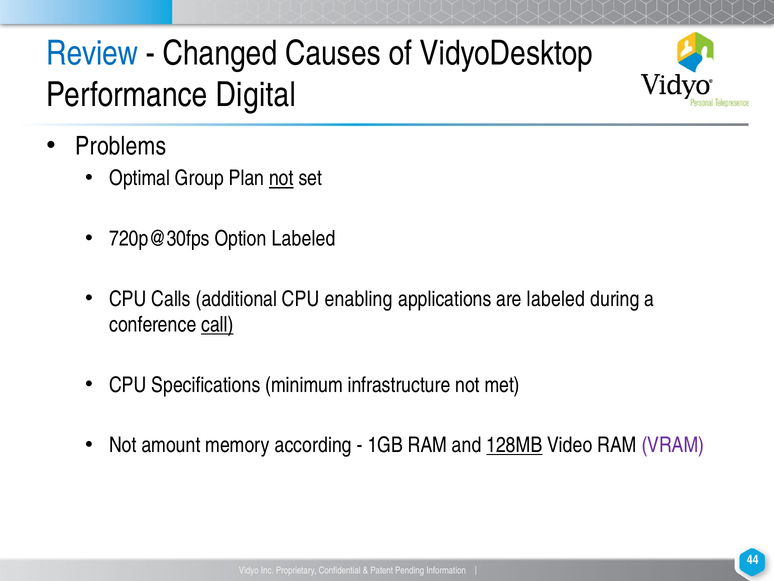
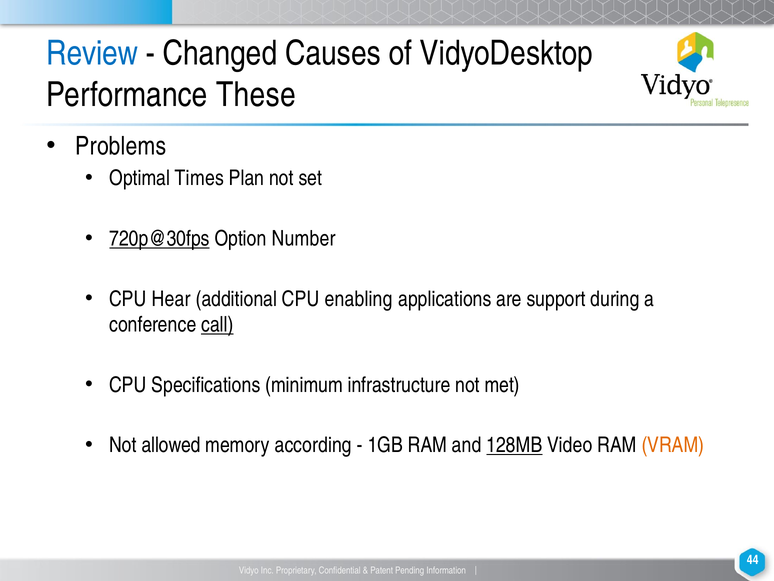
Digital: Digital -> These
Group: Group -> Times
not at (281, 178) underline: present -> none
720p@30fps underline: none -> present
Option Labeled: Labeled -> Number
Calls: Calls -> Hear
are labeled: labeled -> support
amount: amount -> allowed
VRAM colour: purple -> orange
